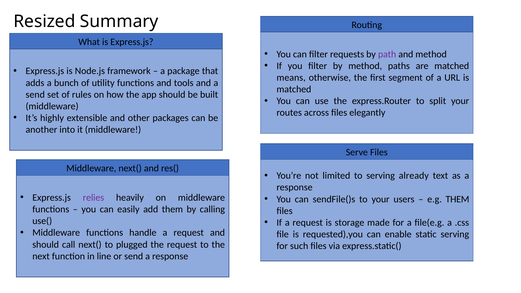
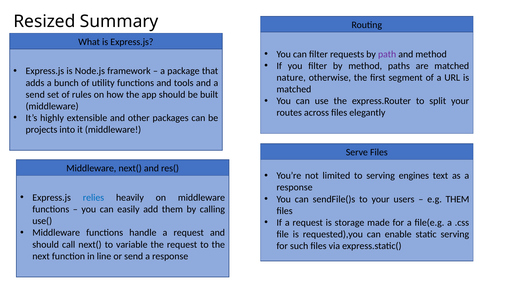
means: means -> nature
another: another -> projects
already: already -> engines
relies colour: purple -> blue
plugged: plugged -> variable
